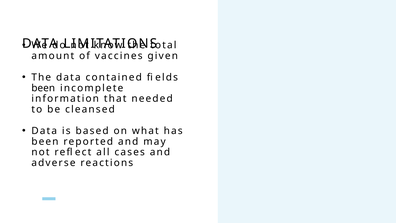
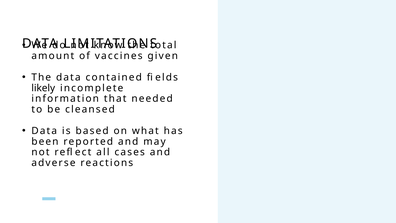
been at (43, 88): been -> likely
